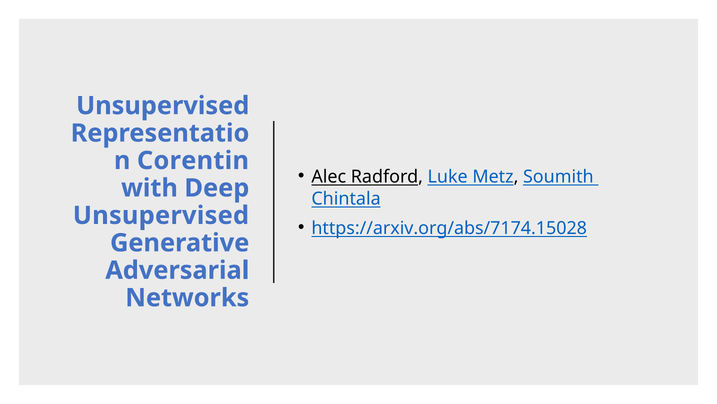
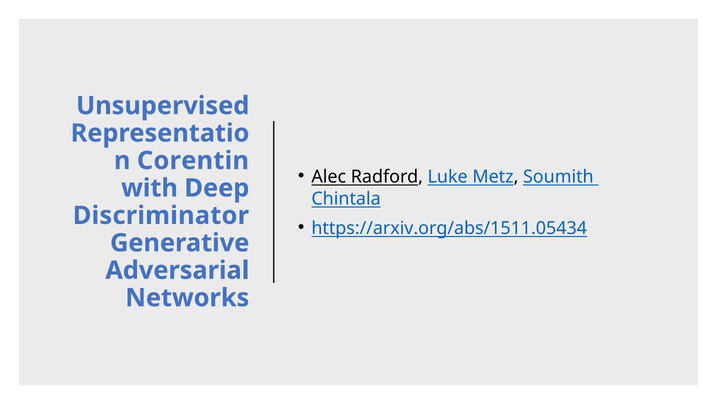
Unsupervised at (161, 215): Unsupervised -> Discriminator
https://arxiv.org/abs/7174.15028: https://arxiv.org/abs/7174.15028 -> https://arxiv.org/abs/1511.05434
